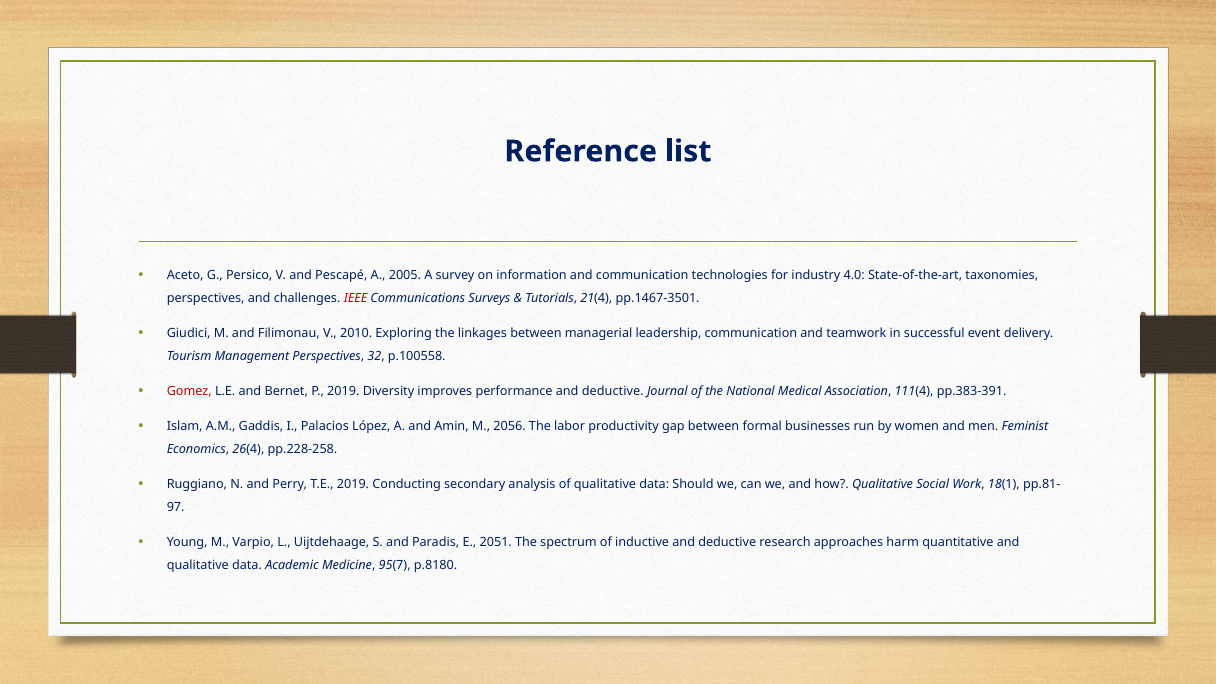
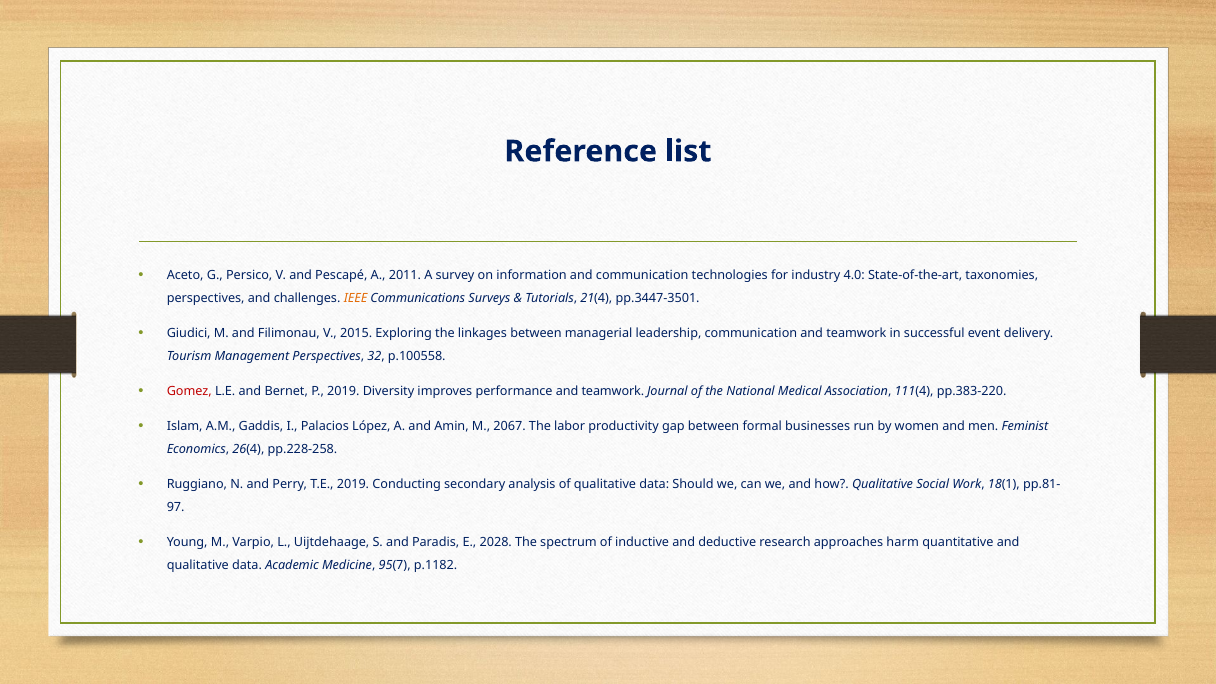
2005: 2005 -> 2011
IEEE colour: red -> orange
pp.1467-3501: pp.1467-3501 -> pp.3447-3501
2010: 2010 -> 2015
performance and deductive: deductive -> teamwork
pp.383-391: pp.383-391 -> pp.383-220
2056: 2056 -> 2067
2051: 2051 -> 2028
p.8180: p.8180 -> p.1182
